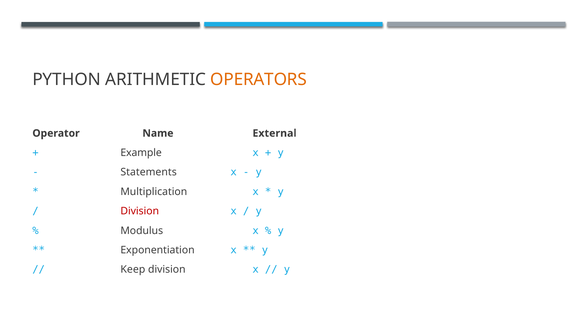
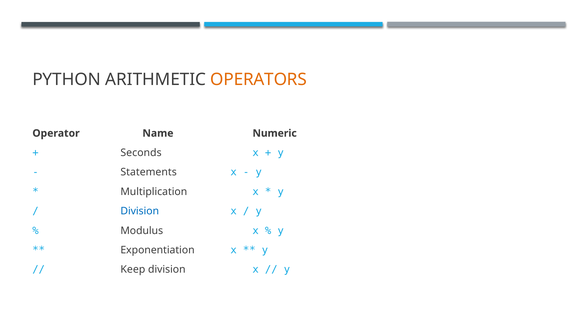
External: External -> Numeric
Example: Example -> Seconds
Division at (140, 211) colour: red -> blue
